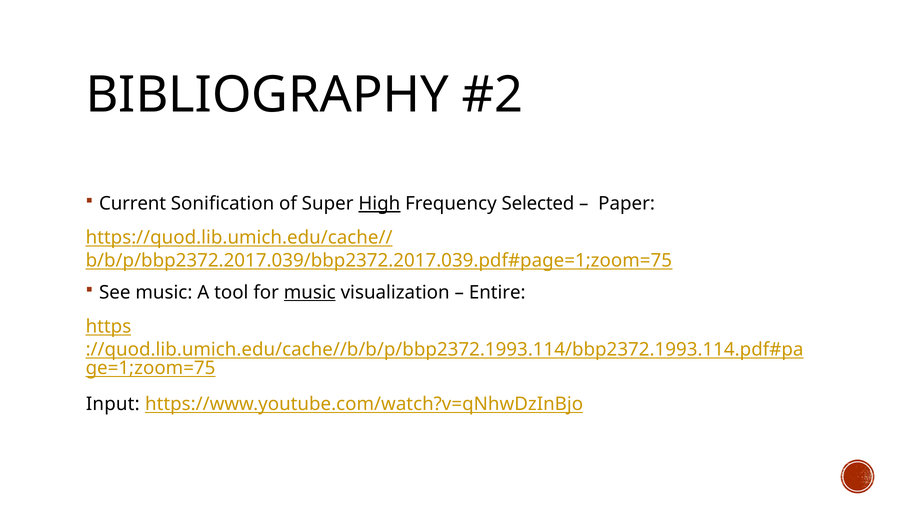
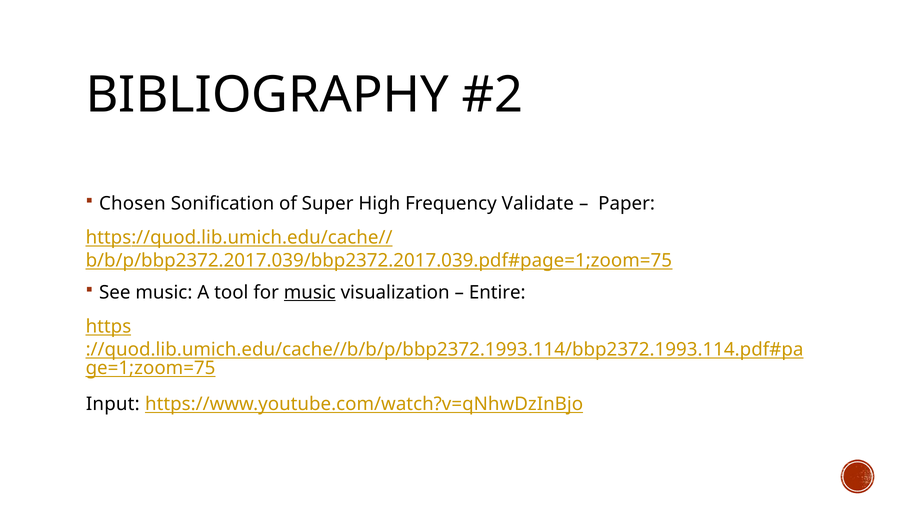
Current: Current -> Chosen
High underline: present -> none
Selected: Selected -> Validate
